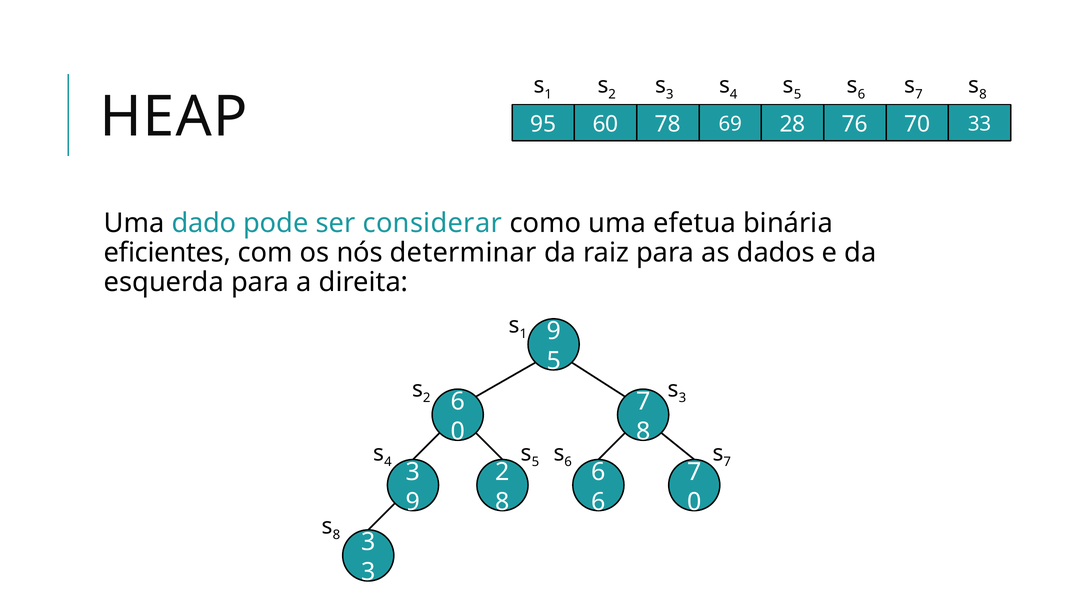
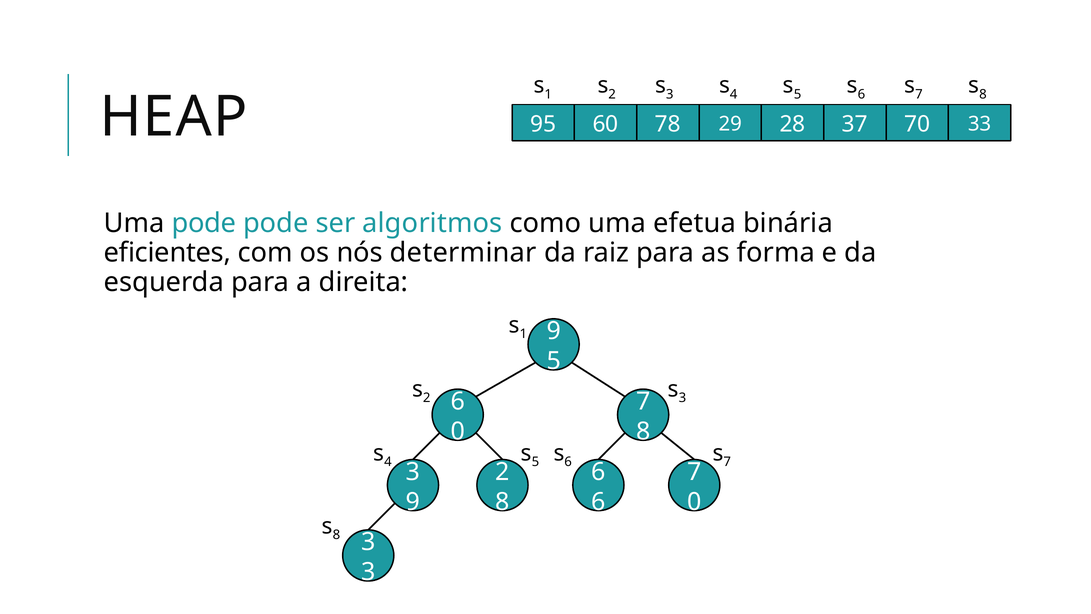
69: 69 -> 29
76: 76 -> 37
Uma dado: dado -> pode
considerar: considerar -> algoritmos
dados: dados -> forma
